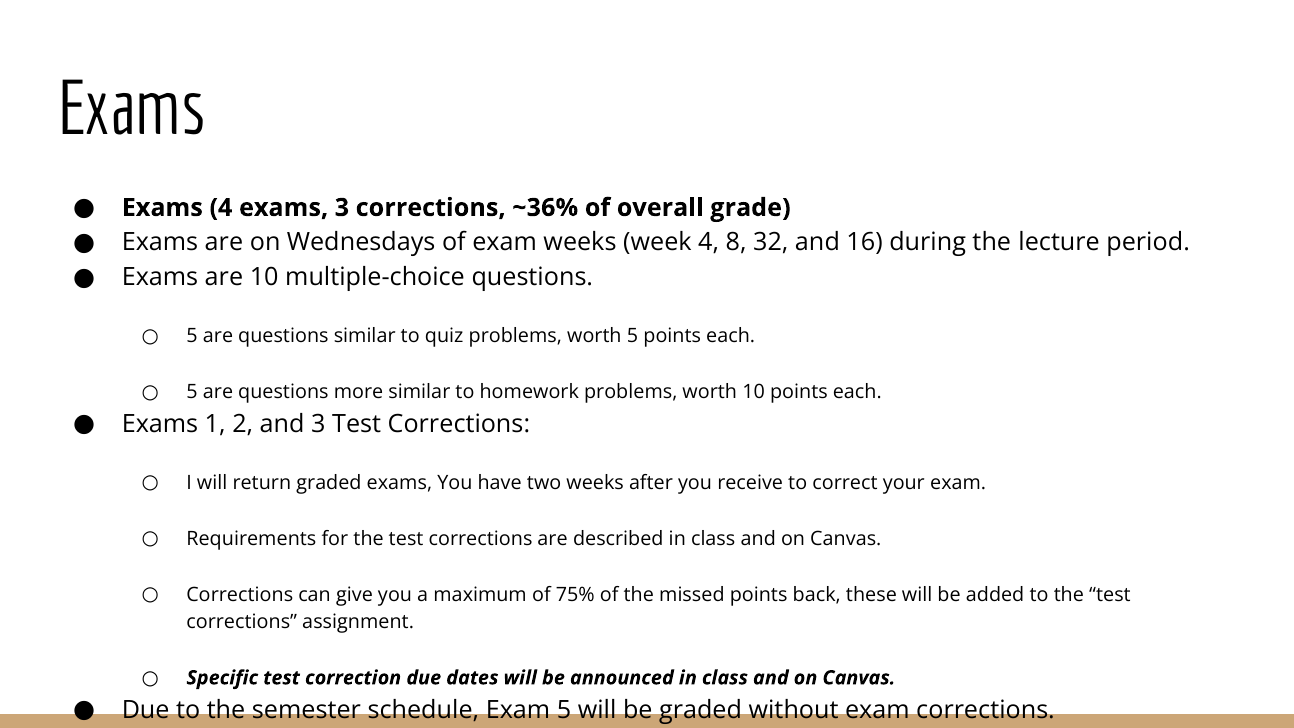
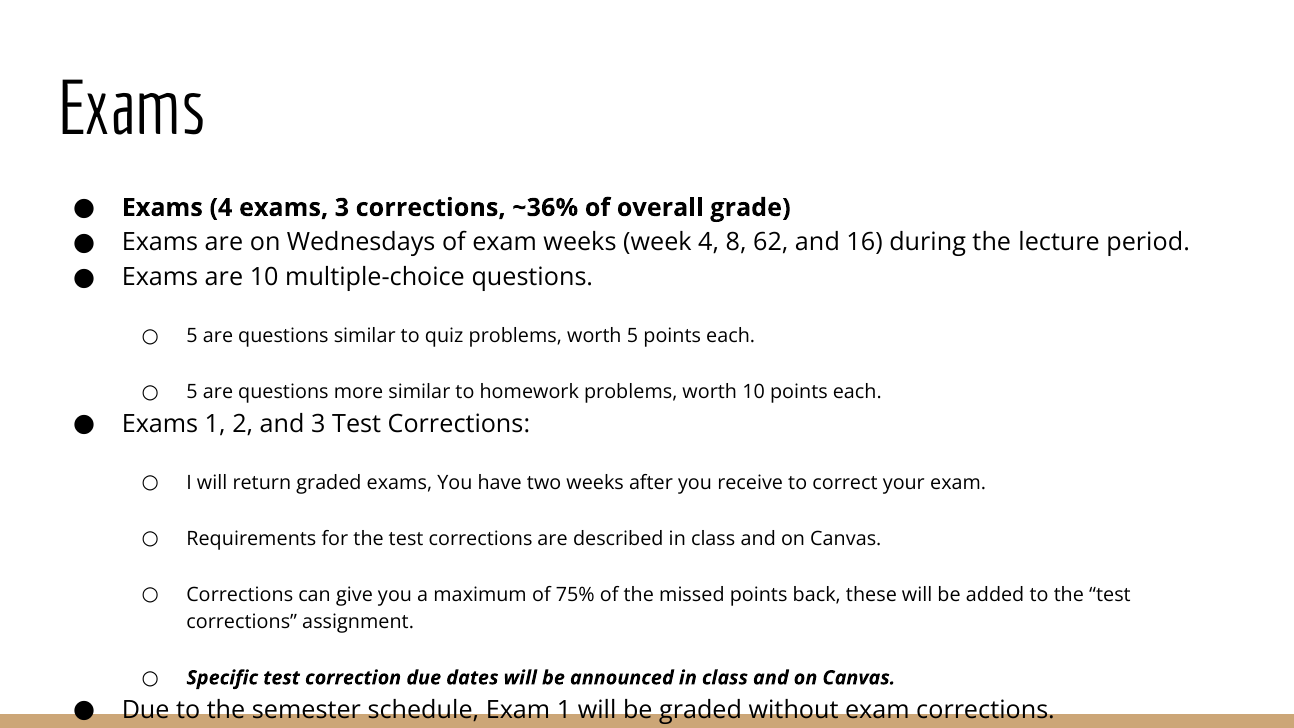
32: 32 -> 62
Exam 5: 5 -> 1
